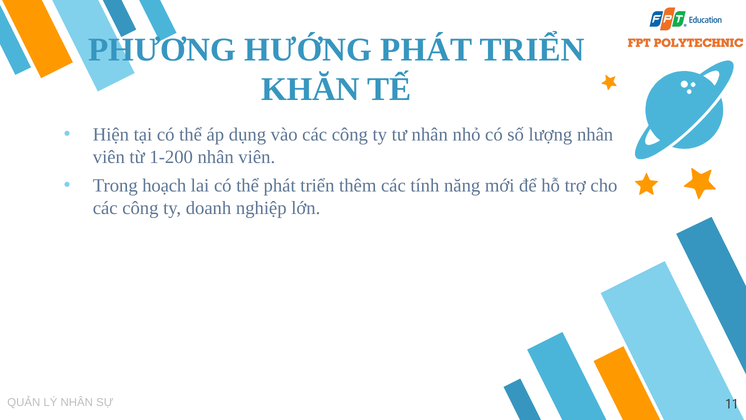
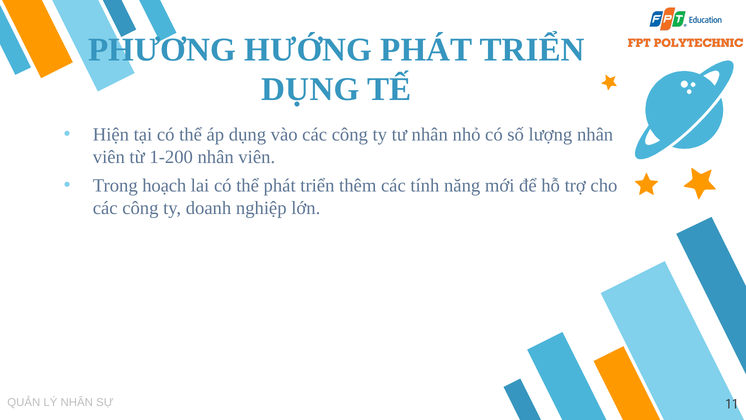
KHĂN at (311, 89): KHĂN -> DỤNG
